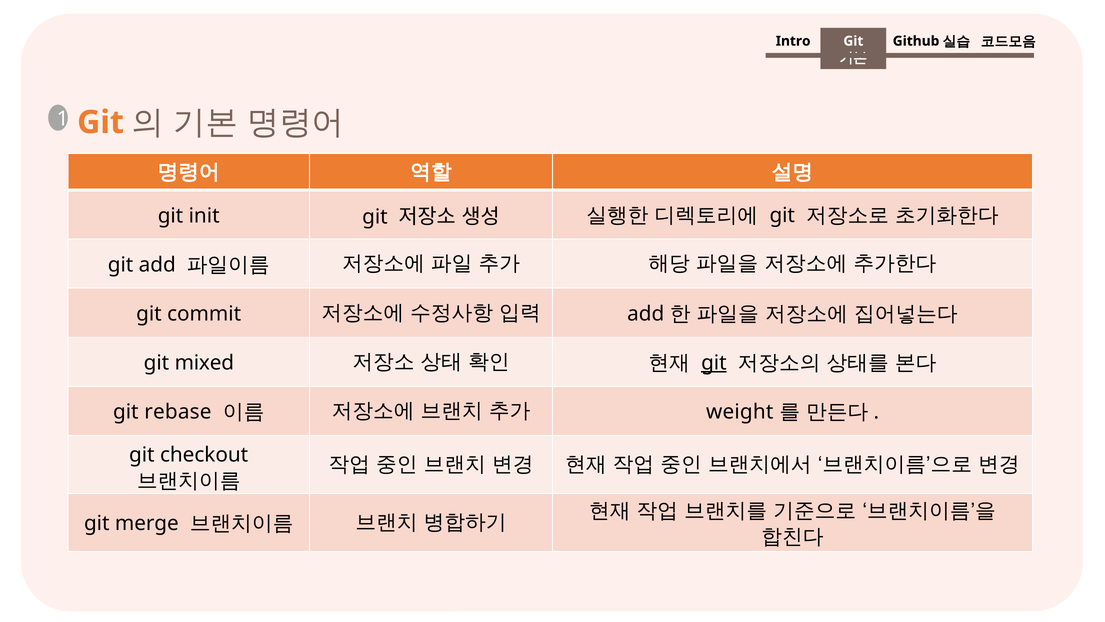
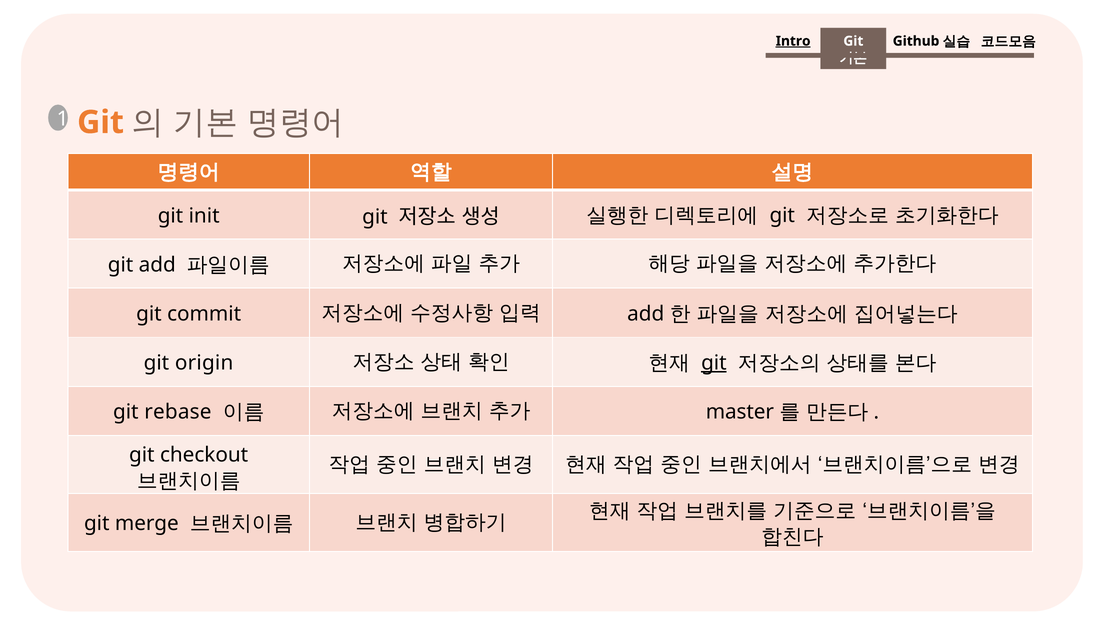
Intro underline: none -> present
mixed: mixed -> origin
weight: weight -> master
